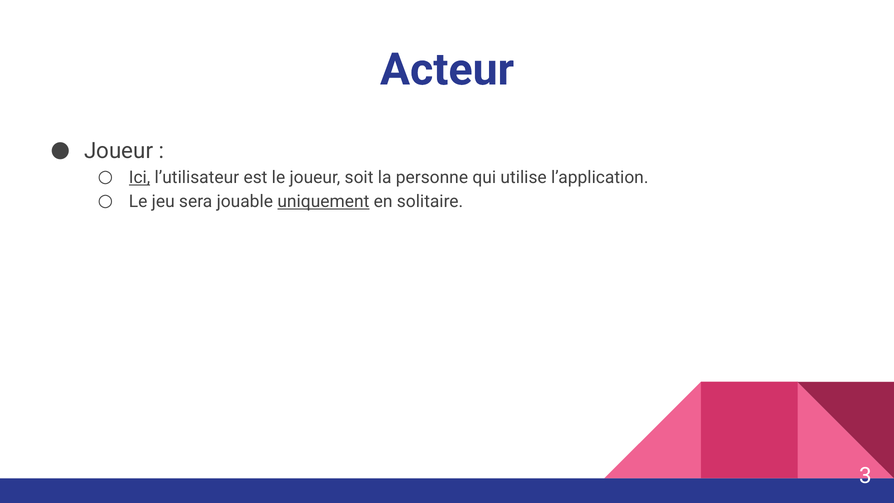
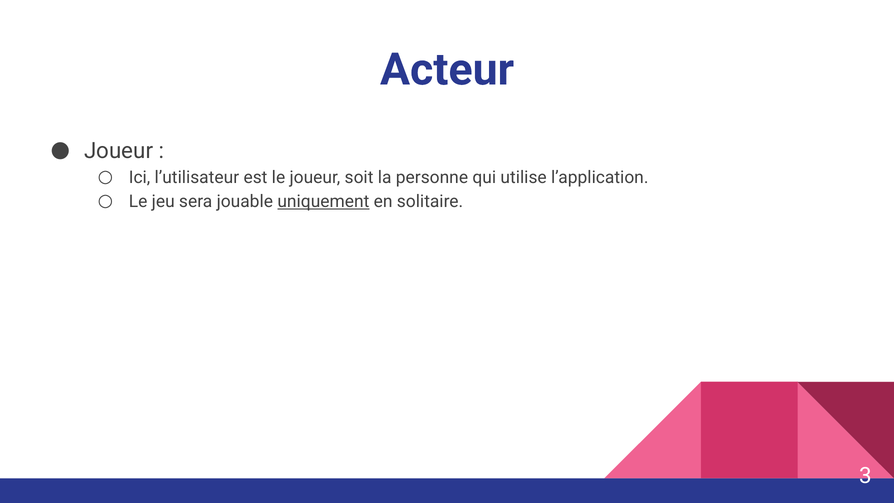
Ici underline: present -> none
